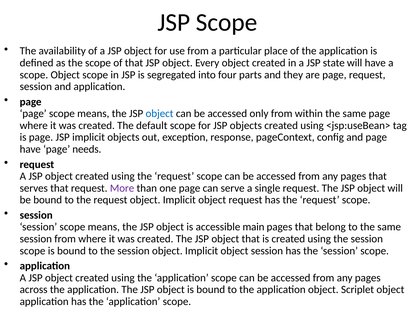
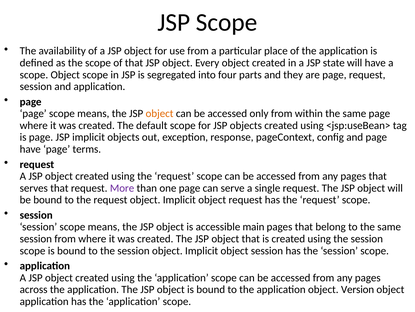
object at (160, 113) colour: blue -> orange
needs: needs -> terms
Scriplet: Scriplet -> Version
